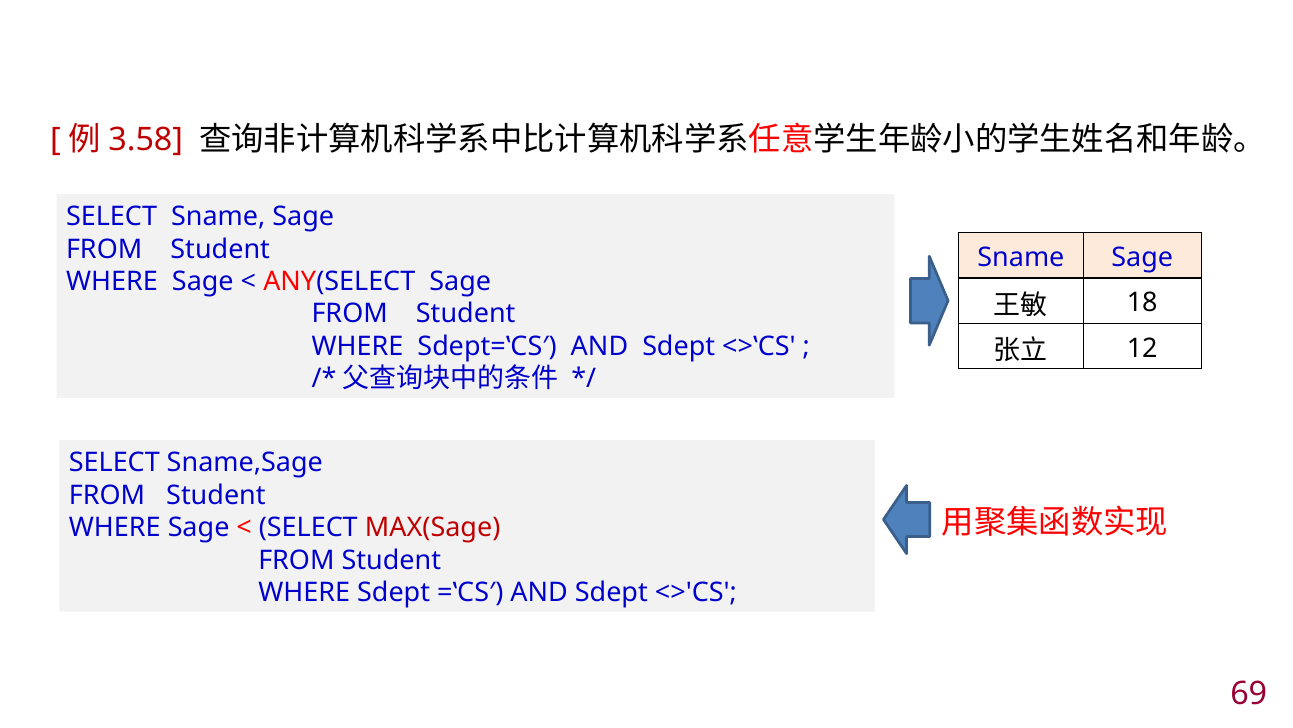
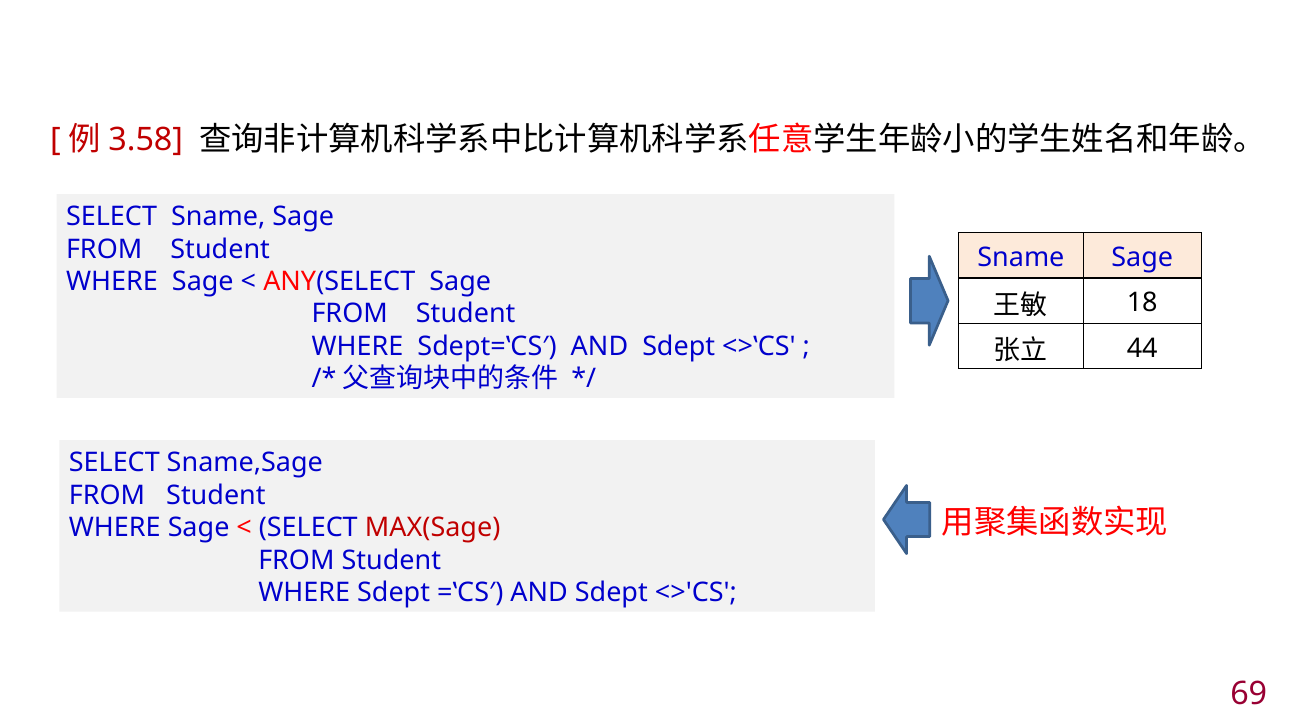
12: 12 -> 44
